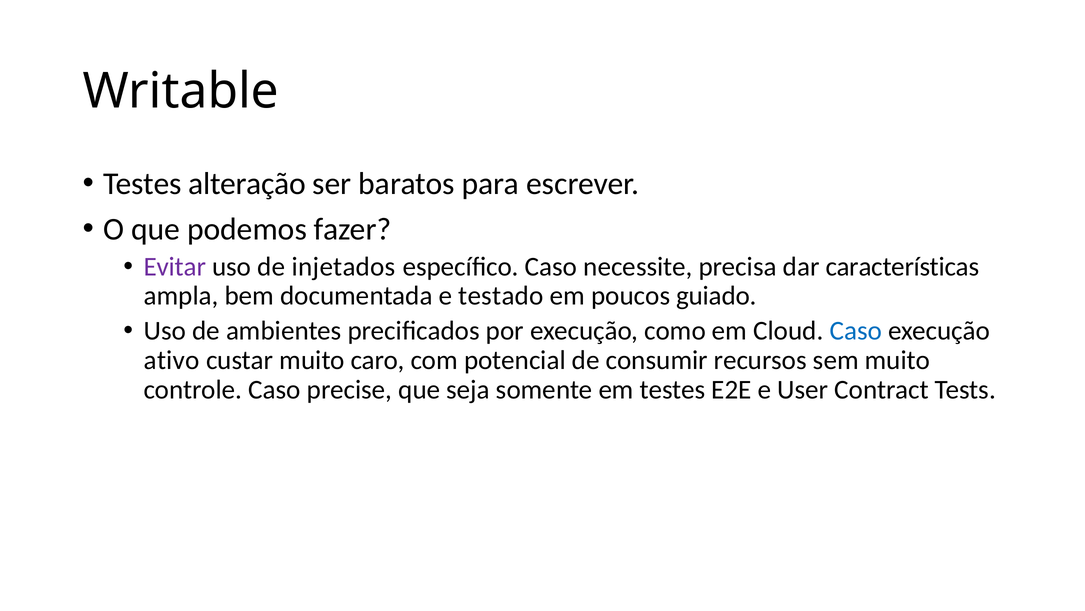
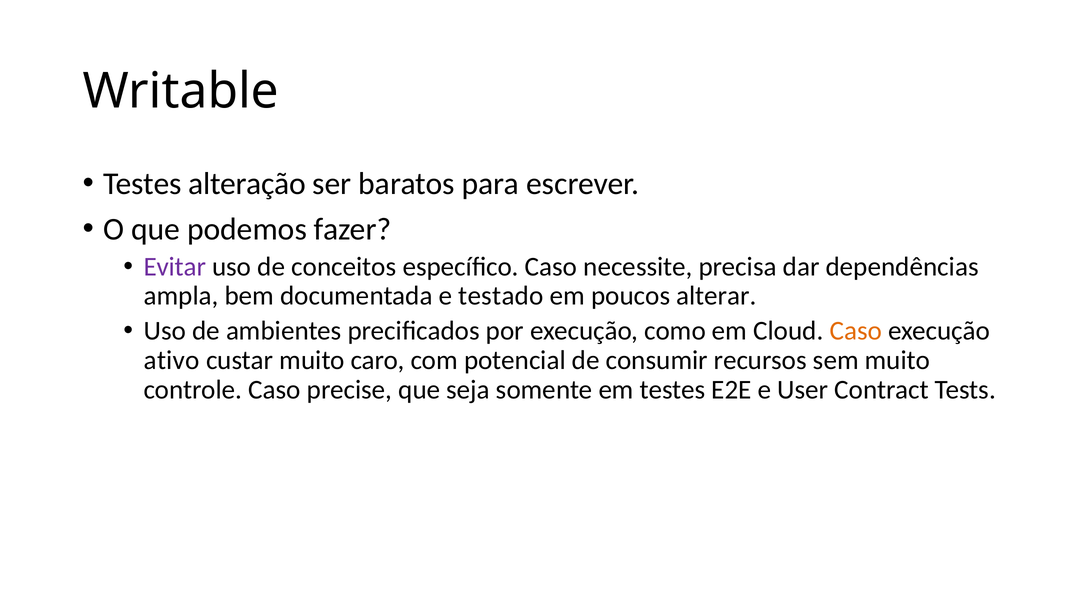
injetados: injetados -> conceitos
características: características -> dependências
guiado: guiado -> alterar
Caso at (856, 331) colour: blue -> orange
